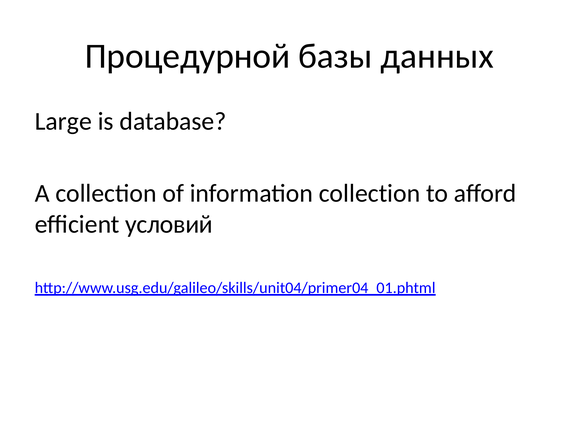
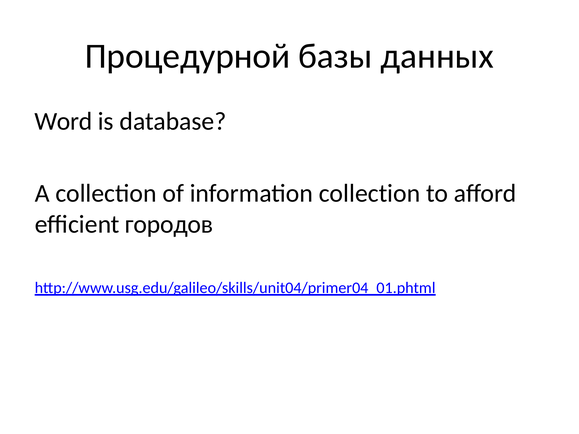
Large: Large -> Word
условий: условий -> городов
